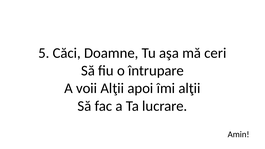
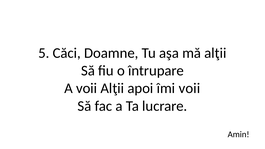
mă ceri: ceri -> alţii
îmi alţii: alţii -> voii
